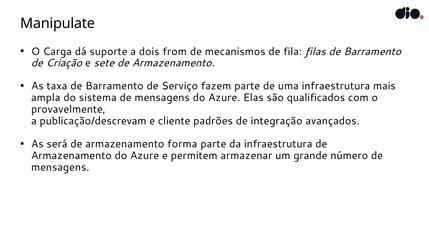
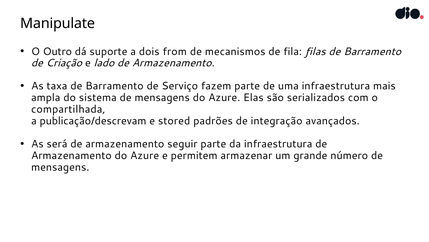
Carga: Carga -> Outro
sete: sete -> lado
qualificados: qualificados -> serializados
provavelmente: provavelmente -> compartilhada
cliente: cliente -> stored
forma: forma -> seguir
